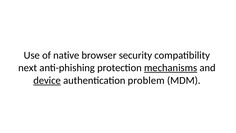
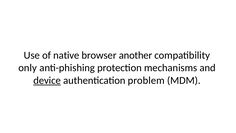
security: security -> another
next: next -> only
mechanisms underline: present -> none
